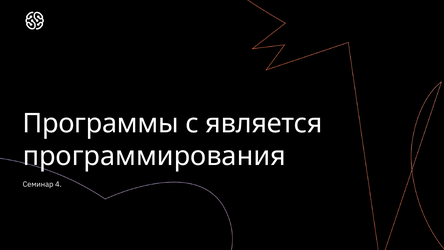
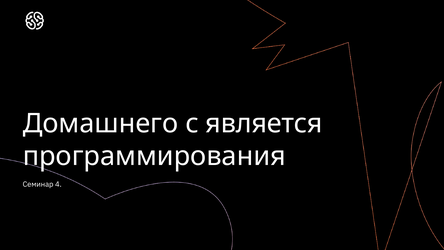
Программы: Программы -> Домашнего
